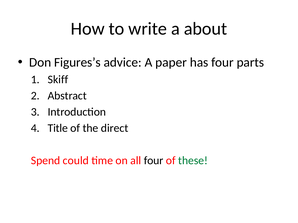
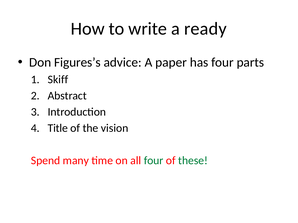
about: about -> ready
direct: direct -> vision
could: could -> many
four at (154, 161) colour: black -> green
